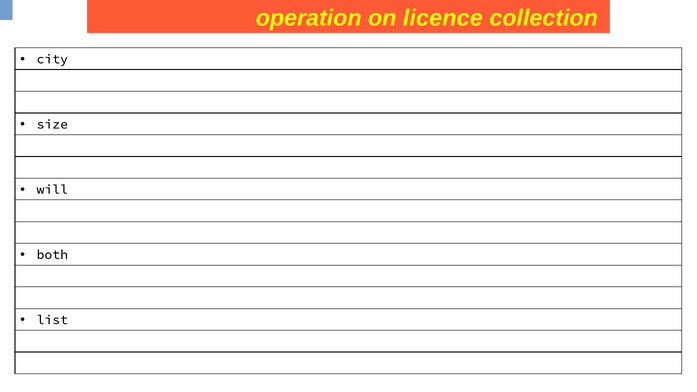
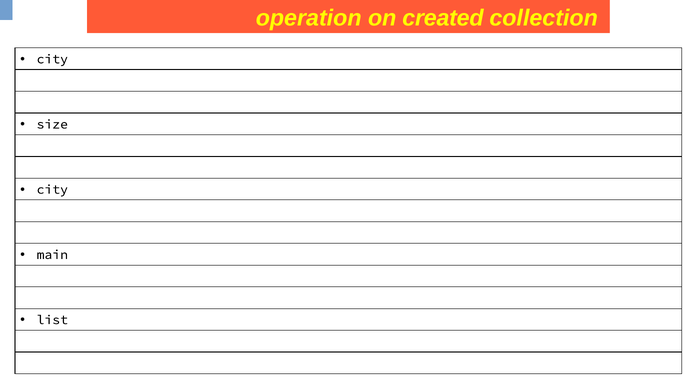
licence: licence -> created
will at (52, 189): will -> city
both: both -> main
